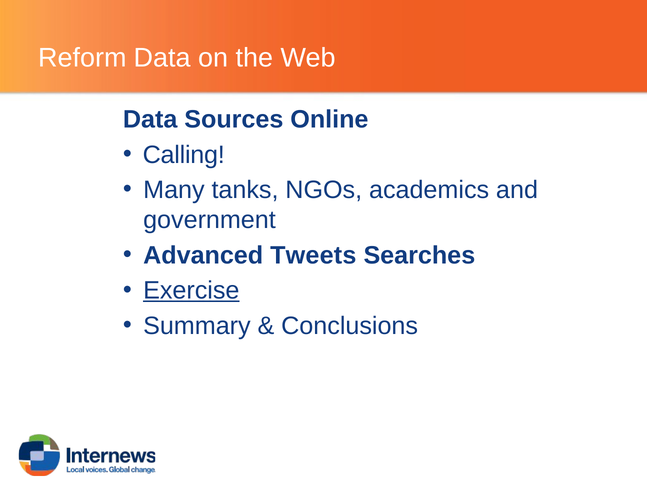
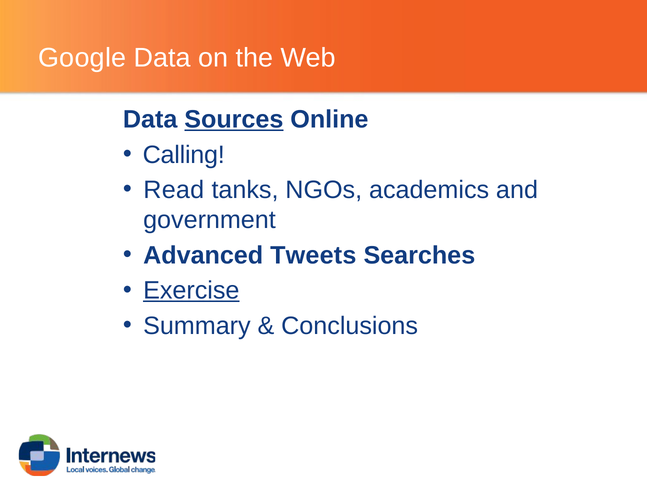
Reform: Reform -> Google
Sources underline: none -> present
Many: Many -> Read
